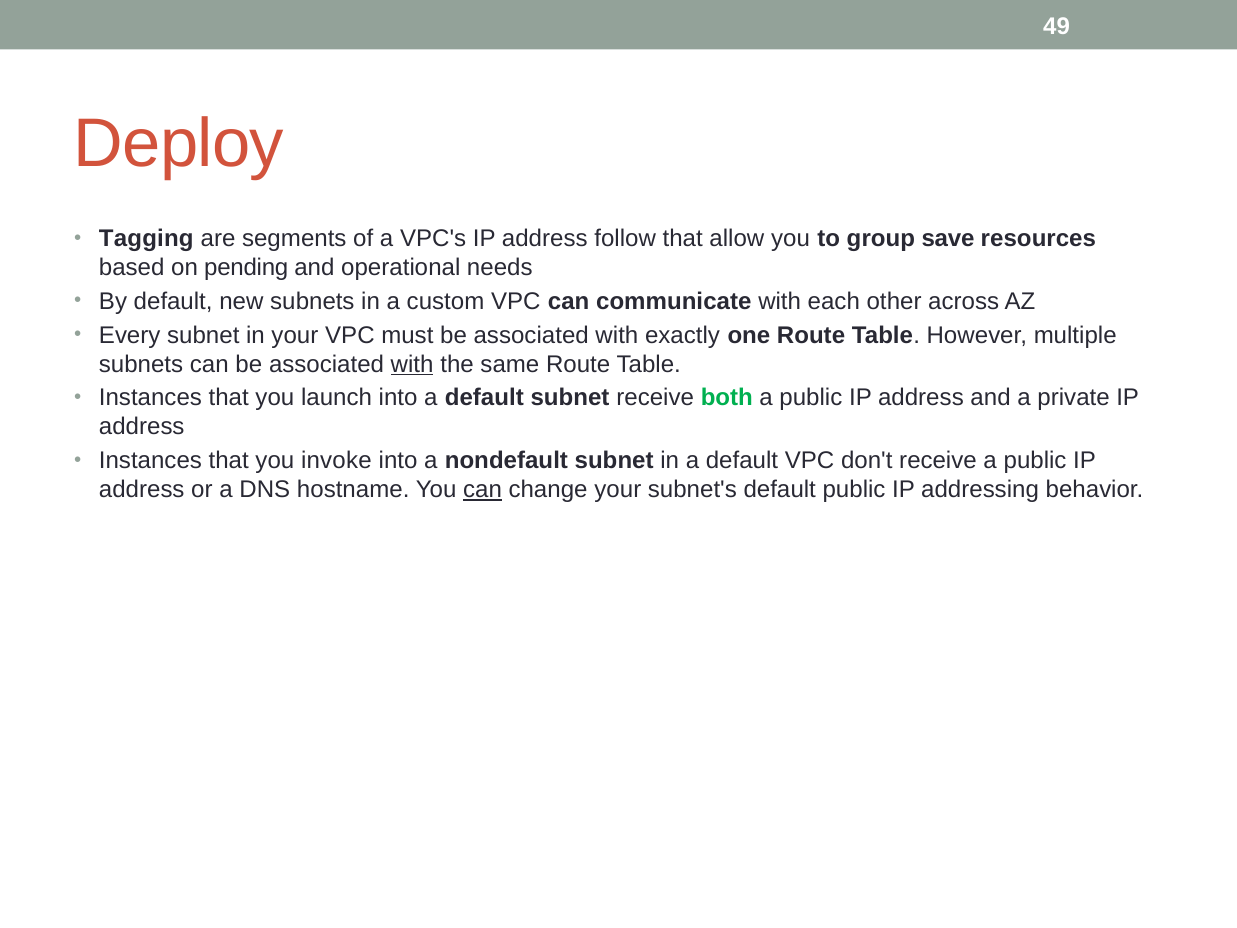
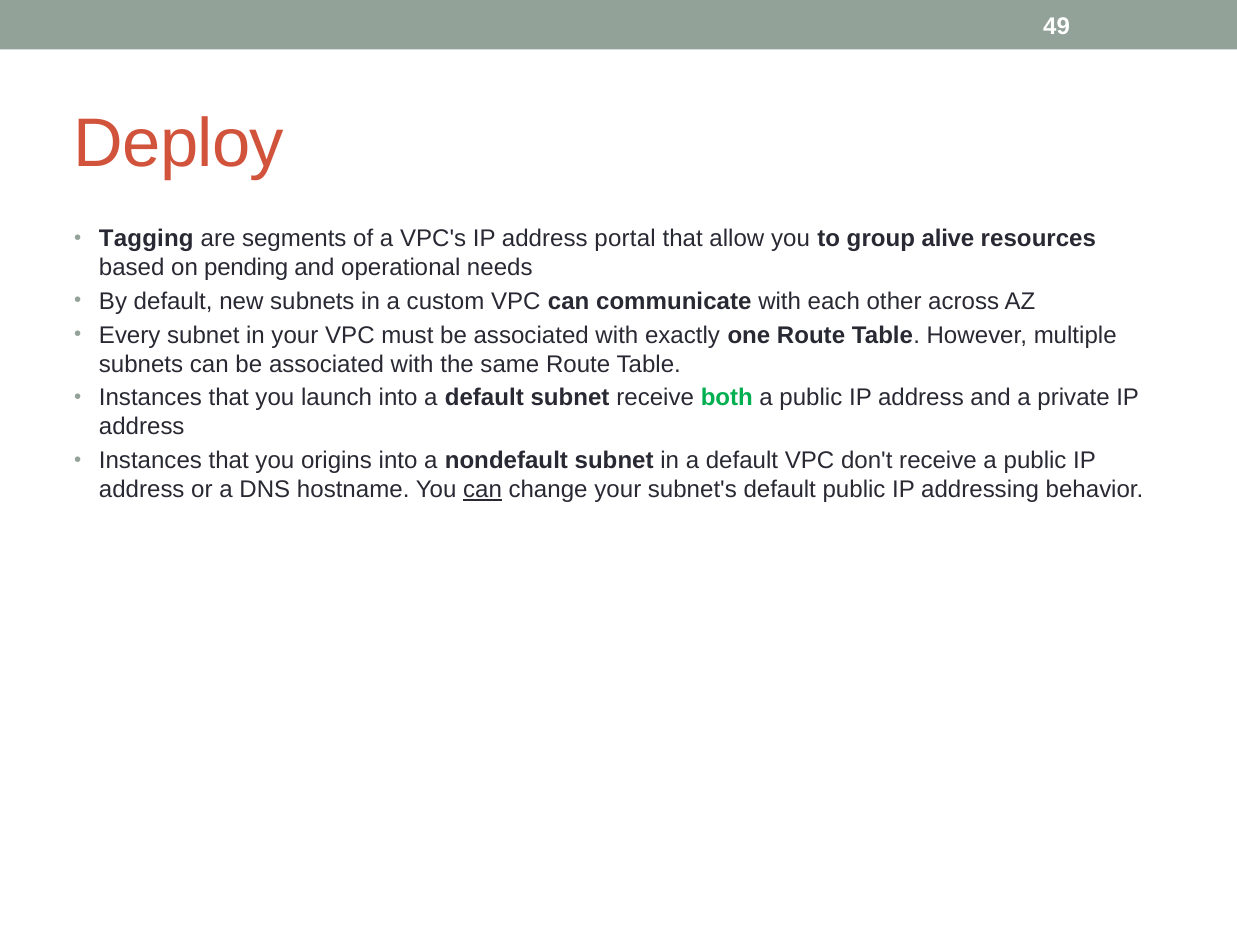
follow: follow -> portal
save: save -> alive
with at (412, 364) underline: present -> none
invoke: invoke -> origins
